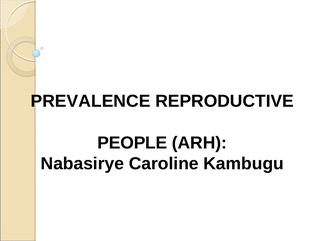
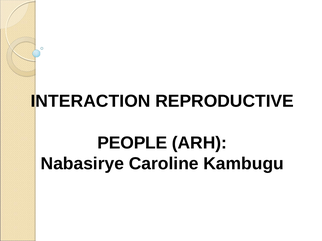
PREVALENCE: PREVALENCE -> INTERACTION
